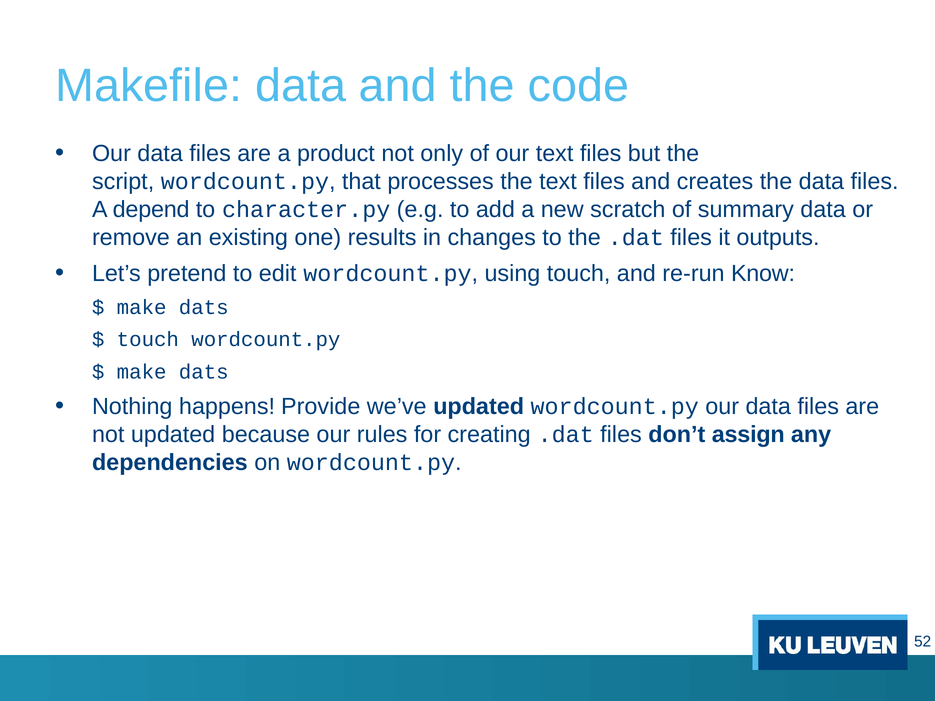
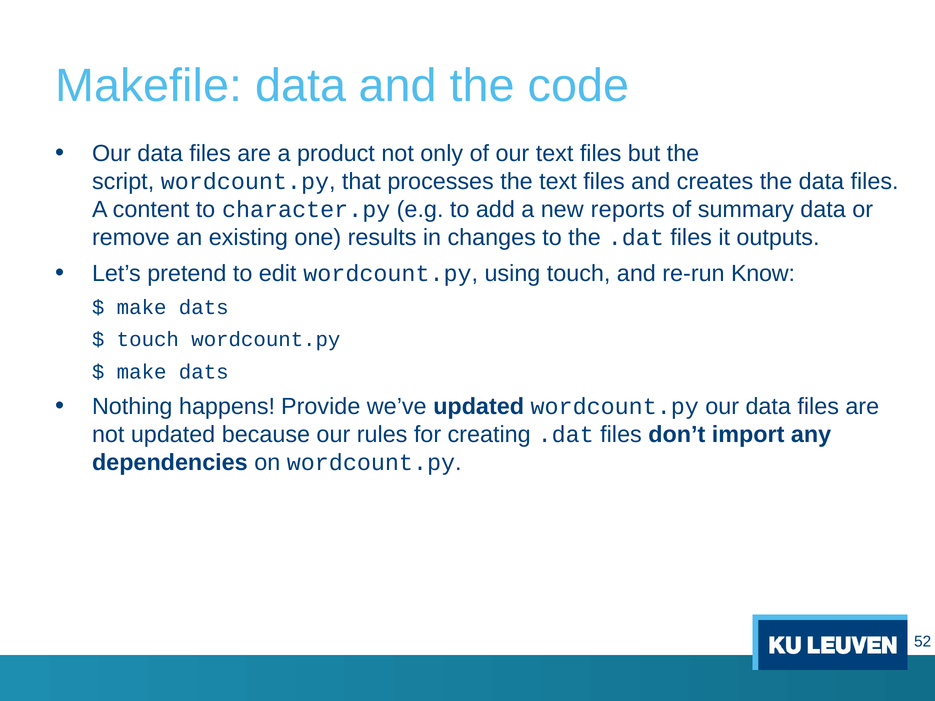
depend: depend -> content
scratch: scratch -> reports
assign: assign -> import
